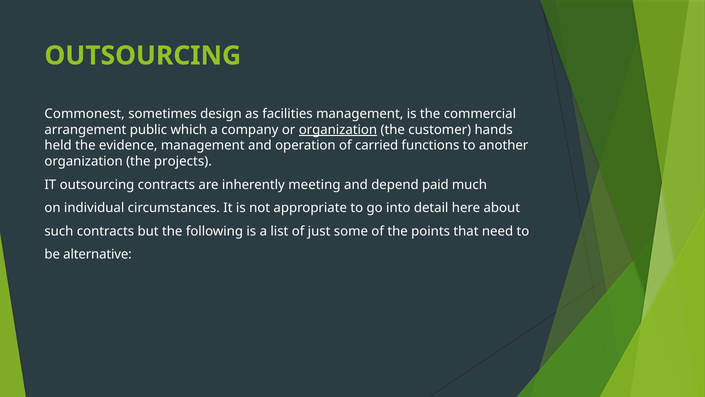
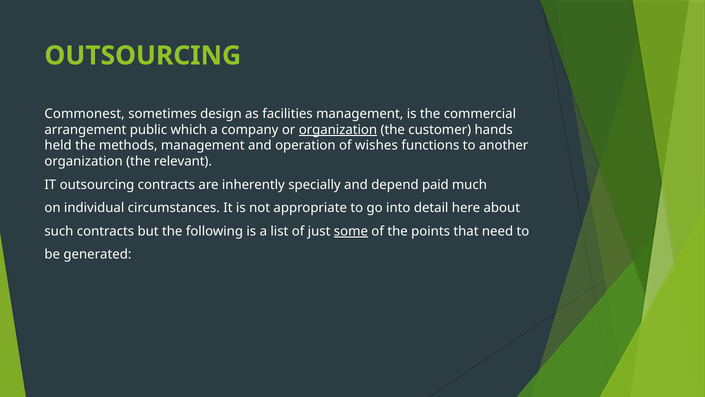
evidence: evidence -> methods
carried: carried -> wishes
projects: projects -> relevant
meeting: meeting -> specially
some underline: none -> present
alternative: alternative -> generated
